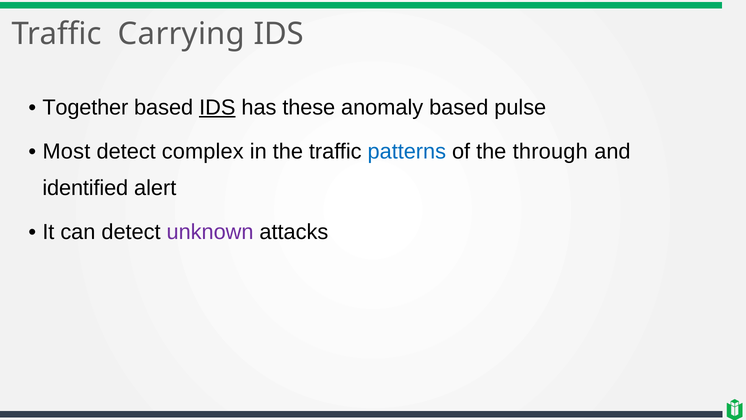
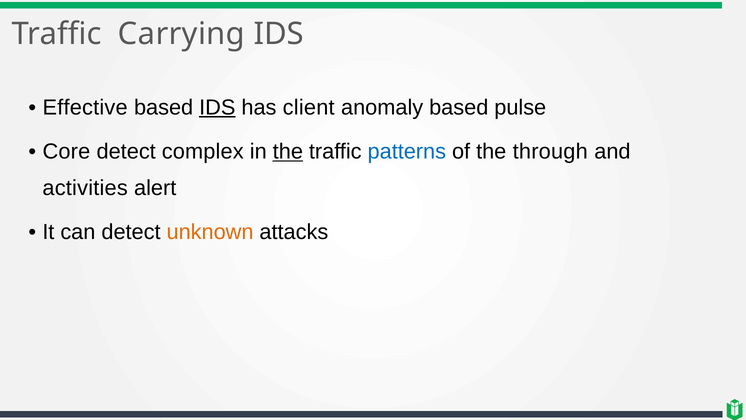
Together: Together -> Effective
these: these -> client
Most: Most -> Core
the at (288, 152) underline: none -> present
identified: identified -> activities
unknown colour: purple -> orange
